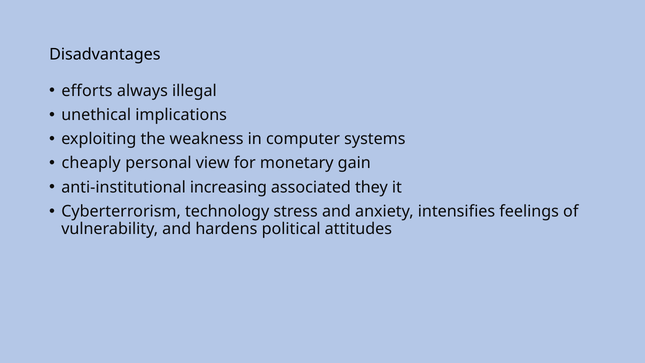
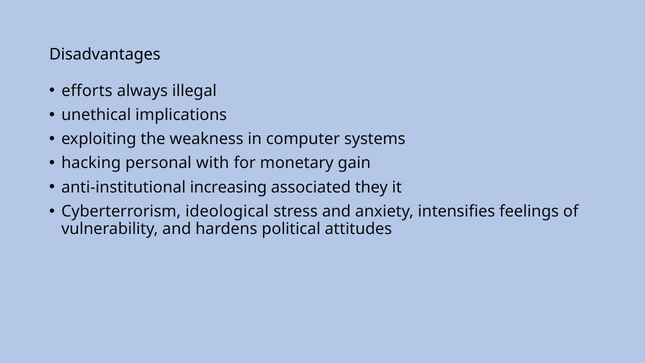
cheaply: cheaply -> hacking
view: view -> with
technology: technology -> ideological
